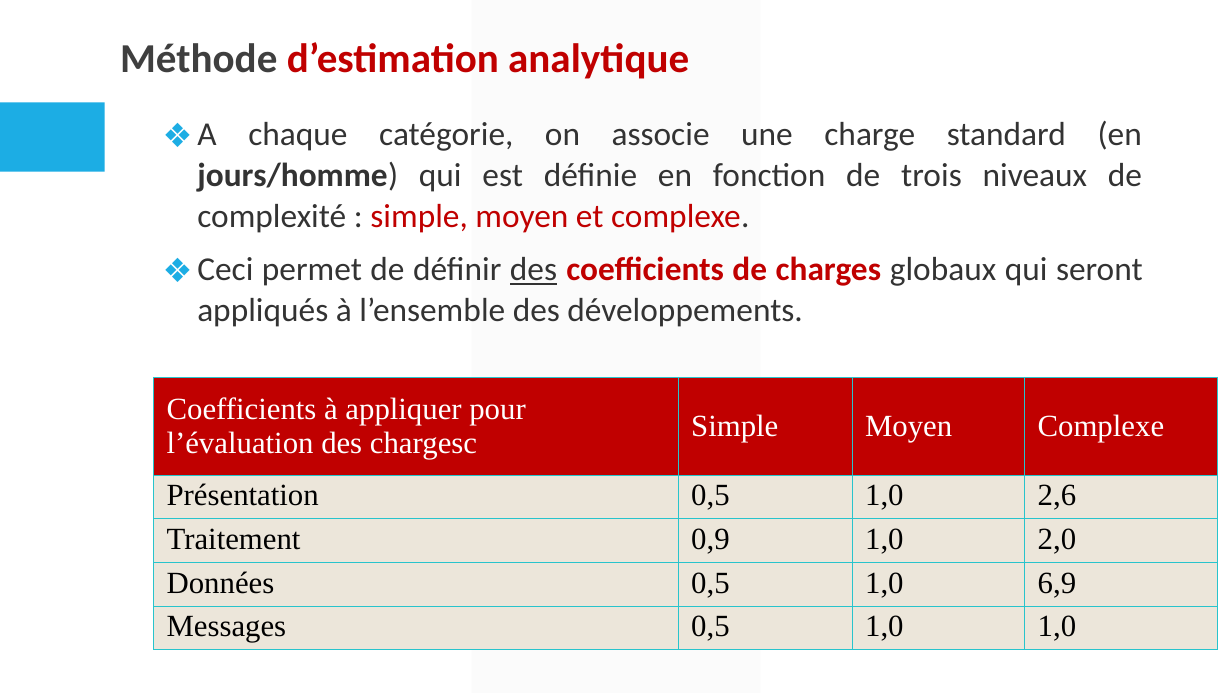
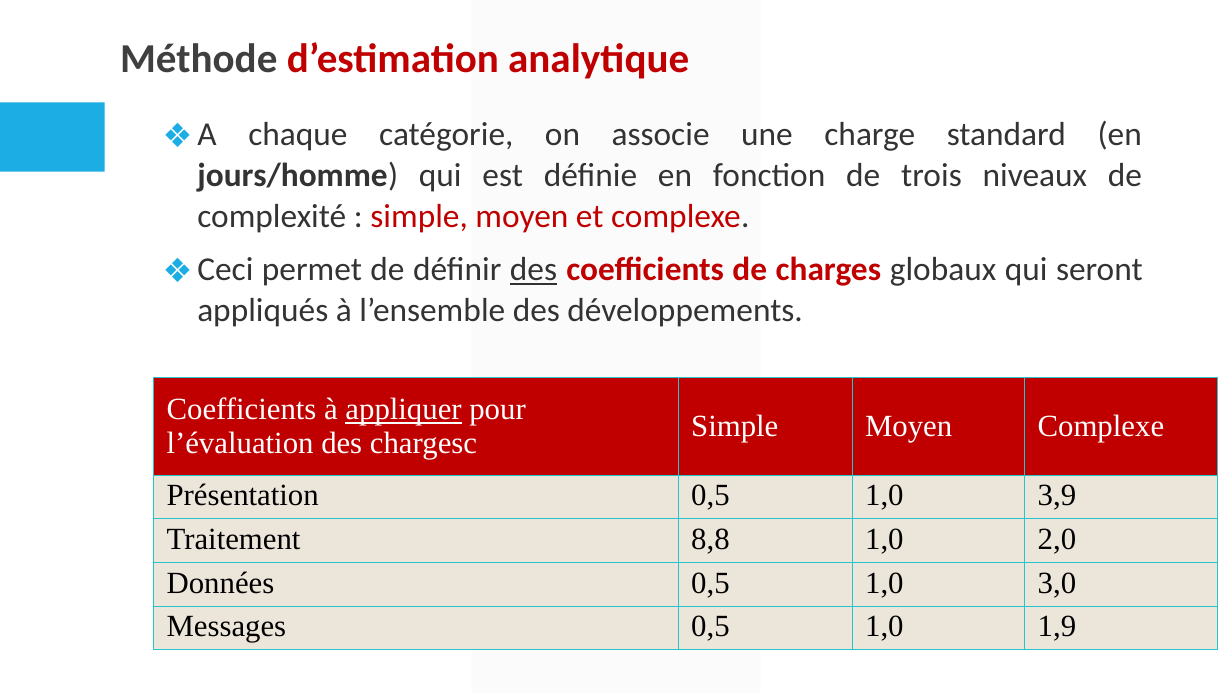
appliquer underline: none -> present
2,6: 2,6 -> 3,9
0,9: 0,9 -> 8,8
6,9: 6,9 -> 3,0
1,0 1,0: 1,0 -> 1,9
